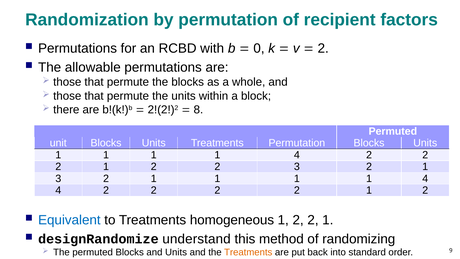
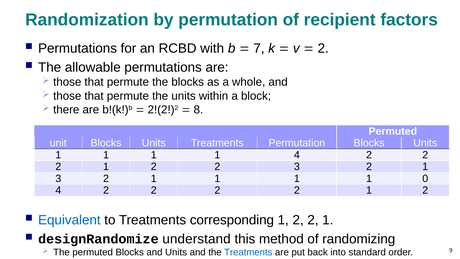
0: 0 -> 7
4 at (425, 178): 4 -> 0
homogeneous: homogeneous -> corresponding
Treatments at (248, 252) colour: orange -> blue
